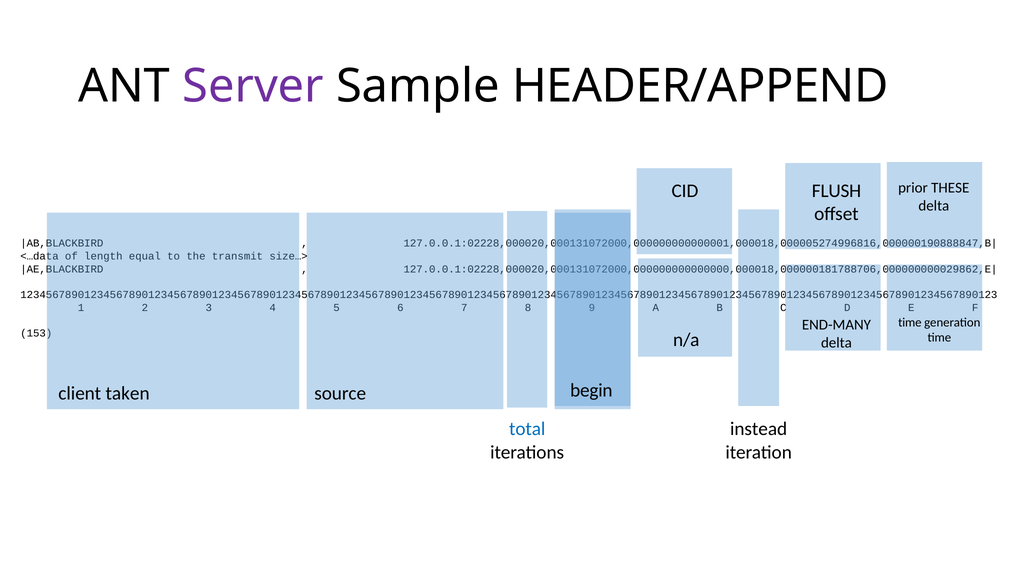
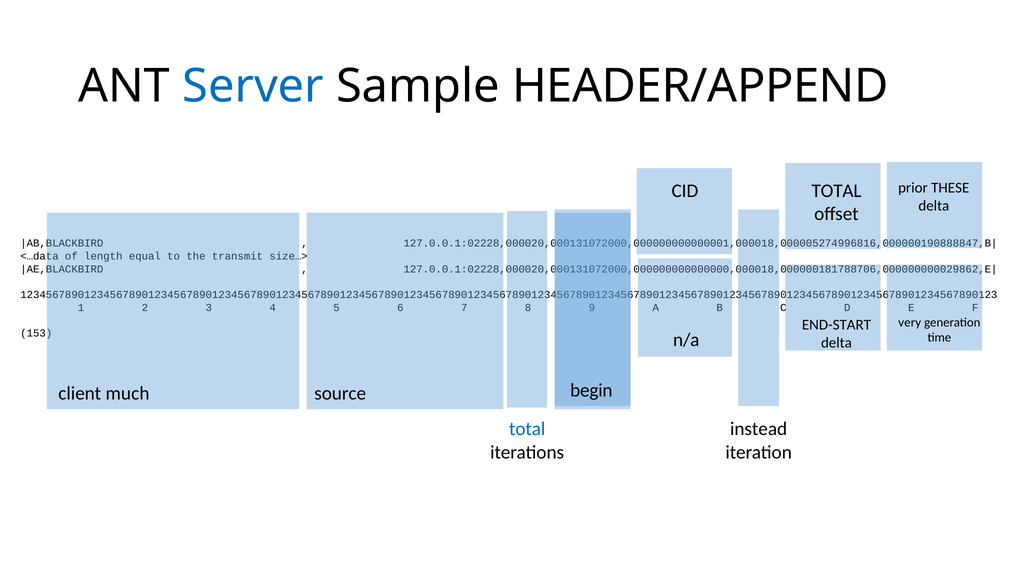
Server colour: purple -> blue
FLUSH at (837, 191): FLUSH -> TOTAL
time at (910, 322): time -> very
END-MANY: END-MANY -> END-START
taken: taken -> much
